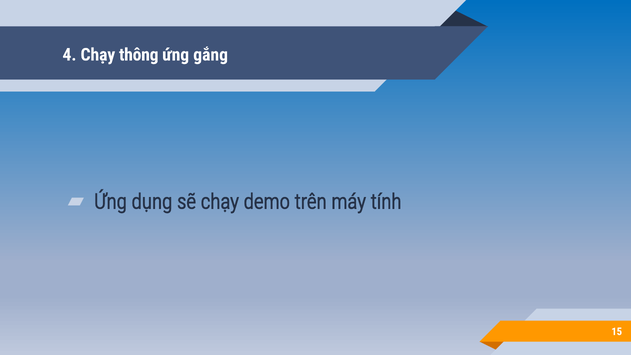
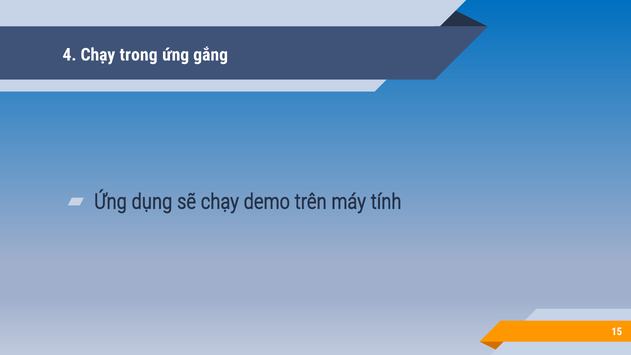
thông: thông -> trong
